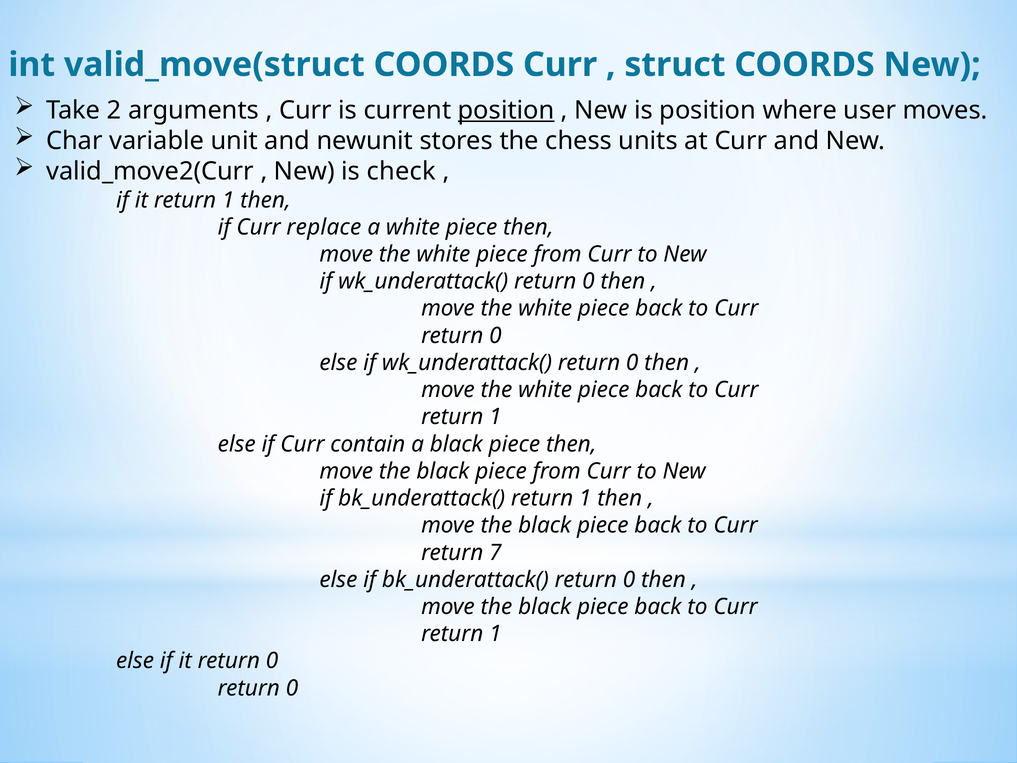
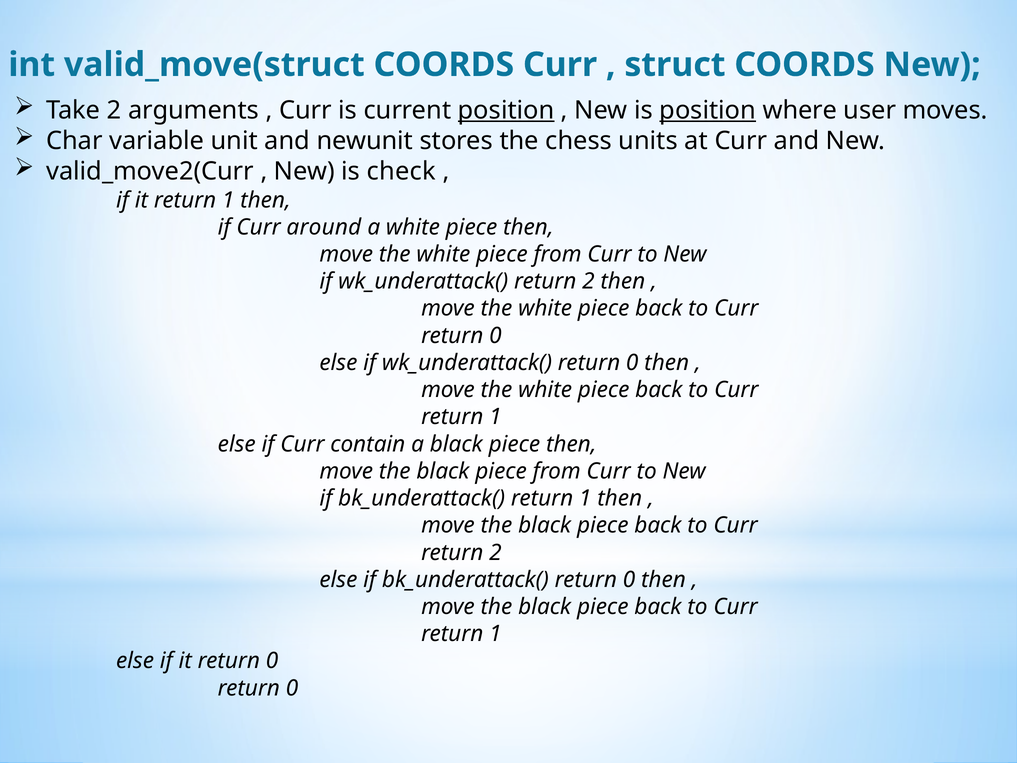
position at (708, 110) underline: none -> present
replace: replace -> around
0 at (588, 281): 0 -> 2
7 at (495, 552): 7 -> 2
